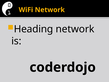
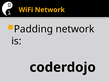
Heading: Heading -> Padding
